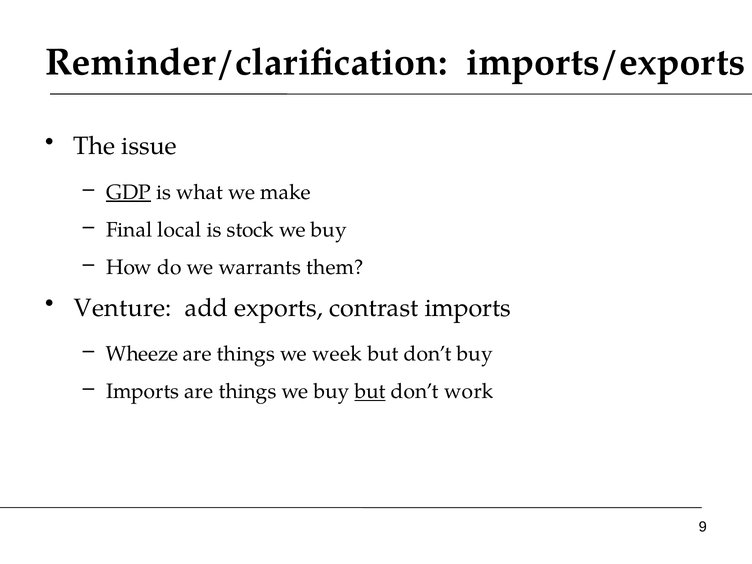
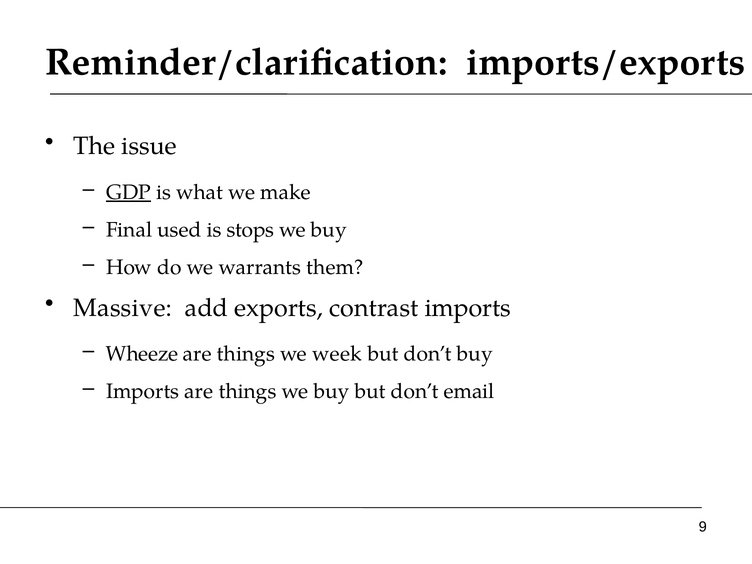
local: local -> used
stock: stock -> stops
Venture: Venture -> Massive
but at (370, 391) underline: present -> none
work: work -> email
